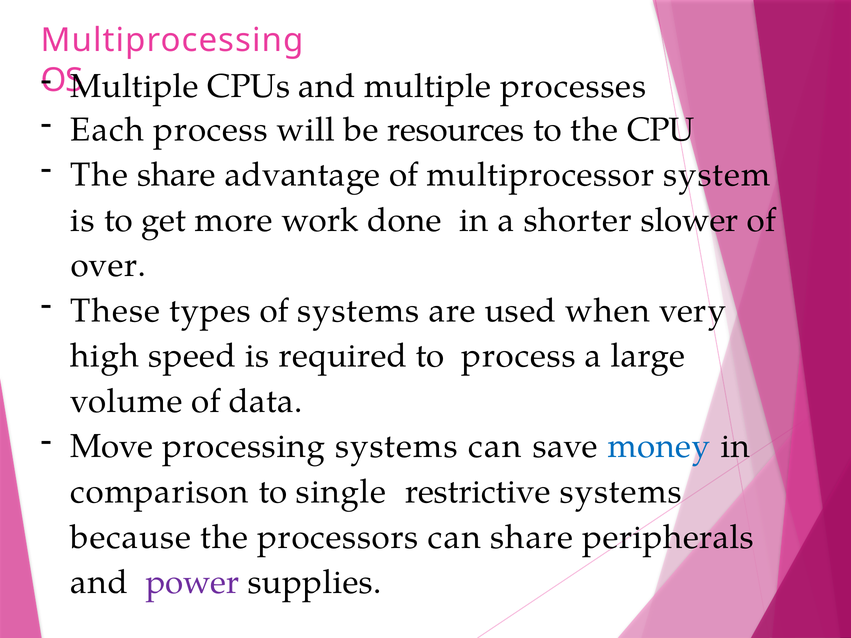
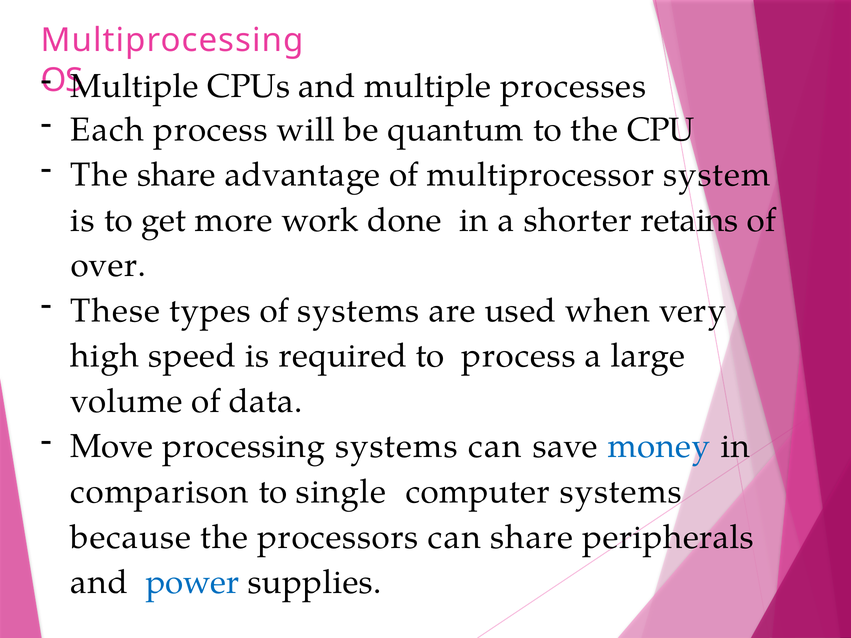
resources: resources -> quantum
slower: slower -> retains
restrictive: restrictive -> computer
power colour: purple -> blue
